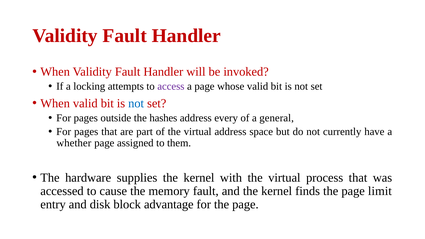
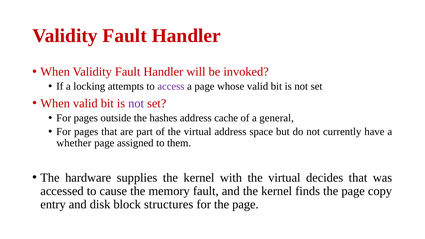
not at (136, 103) colour: blue -> purple
every: every -> cache
process: process -> decides
limit: limit -> copy
advantage: advantage -> structures
